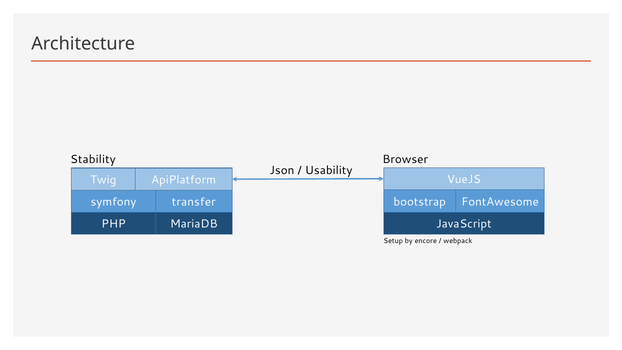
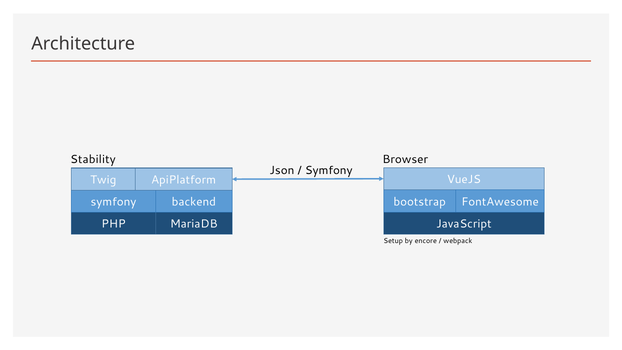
Usability at (329, 170): Usability -> Symfony
transfer: transfer -> backend
